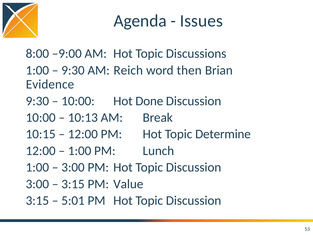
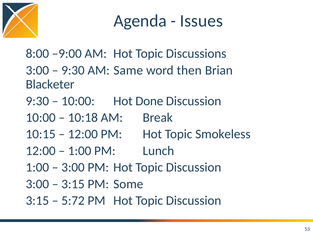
1:00 at (37, 70): 1:00 -> 3:00
Reich: Reich -> Same
Evidence: Evidence -> Blacketer
10:13: 10:13 -> 10:18
Determine: Determine -> Smokeless
Value: Value -> Some
5:01: 5:01 -> 5:72
